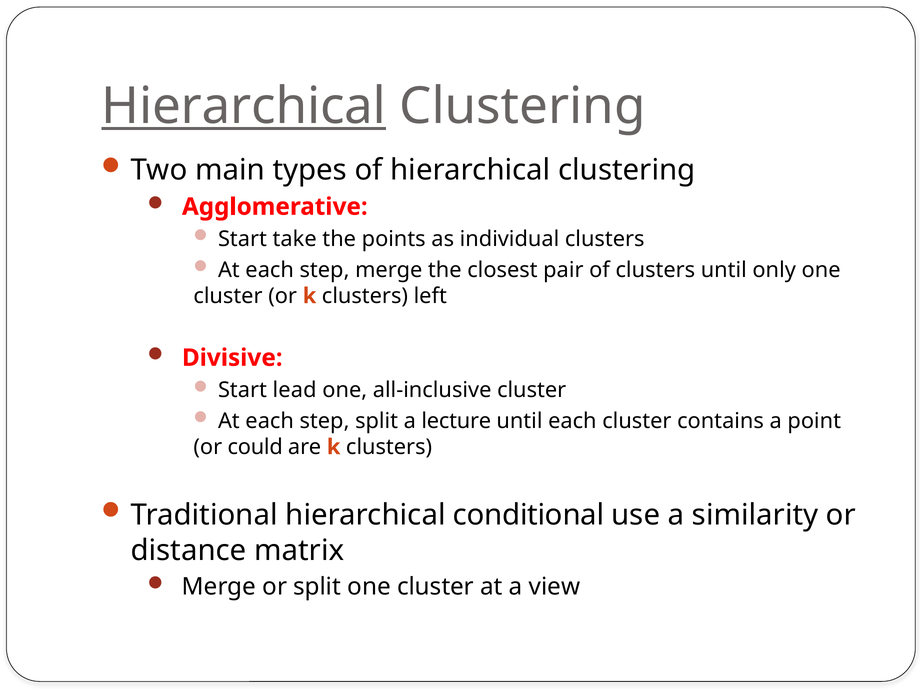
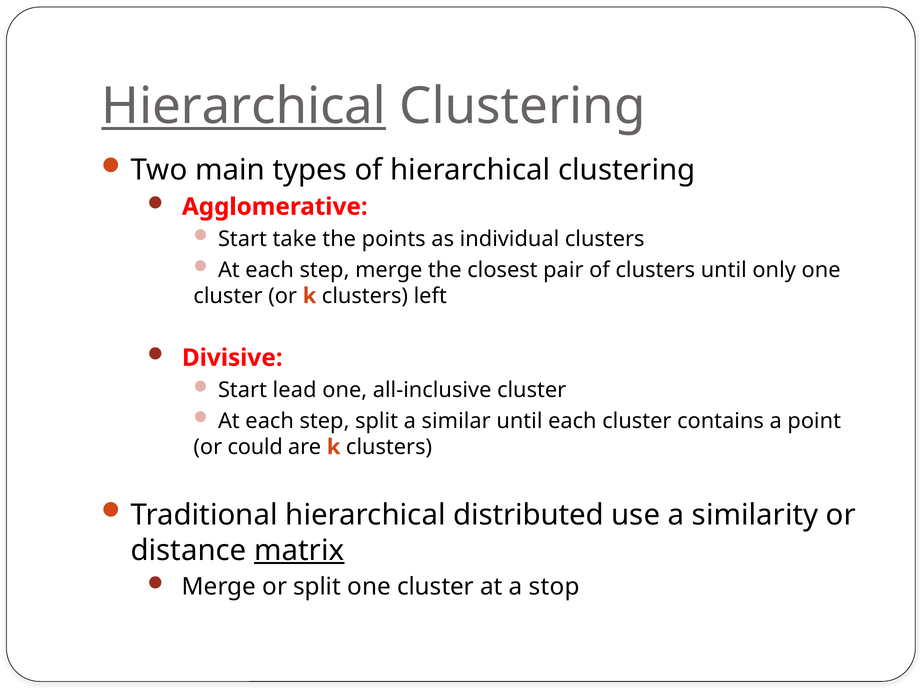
lecture: lecture -> similar
conditional: conditional -> distributed
matrix underline: none -> present
view: view -> stop
